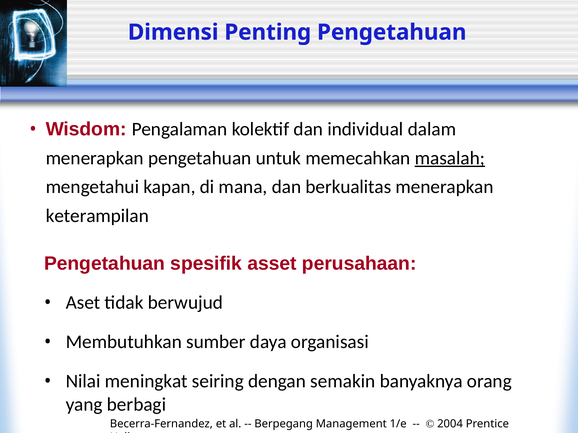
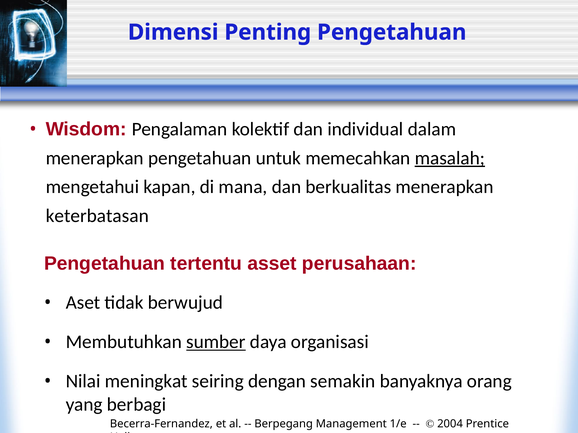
keterampilan: keterampilan -> keterbatasan
spesifik: spesifik -> tertentu
sumber underline: none -> present
